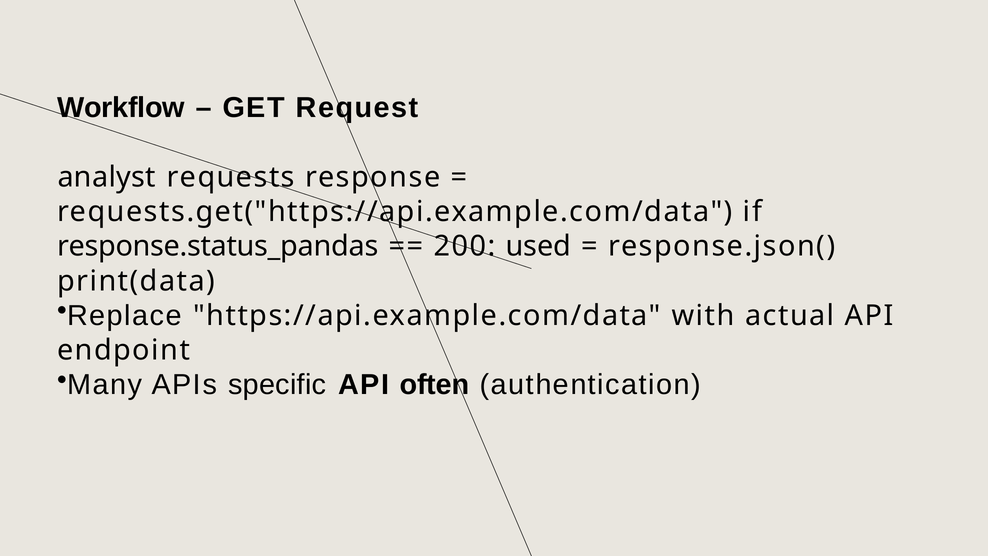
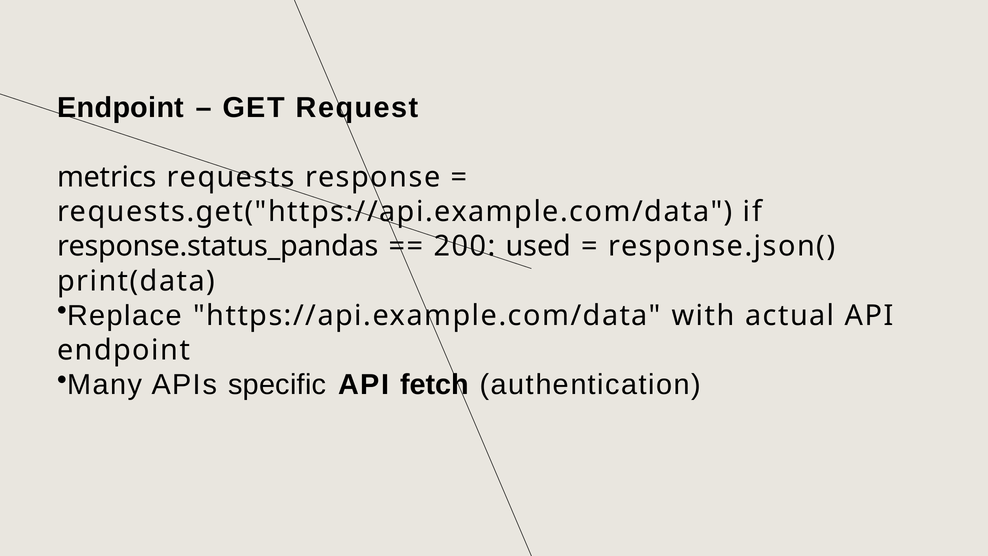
Workflow at (121, 108): Workflow -> Endpoint
analyst: analyst -> metrics
often: often -> fetch
